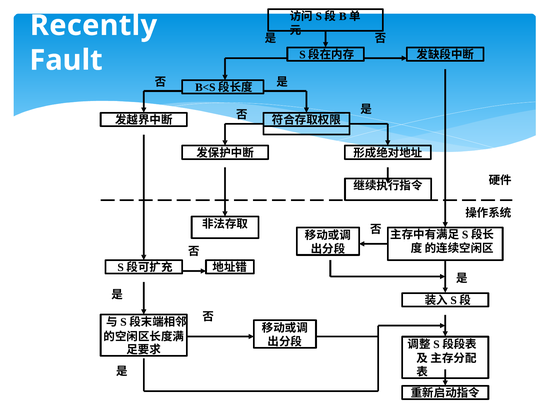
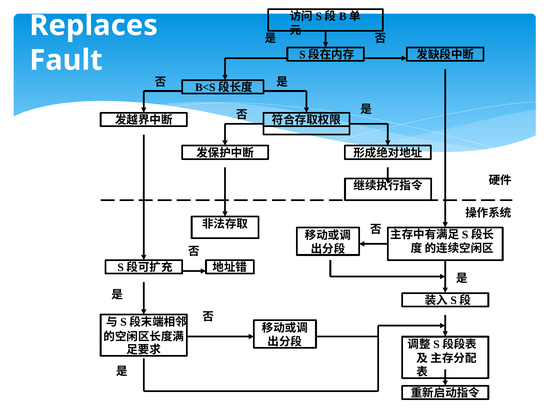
Recently: Recently -> Replaces
